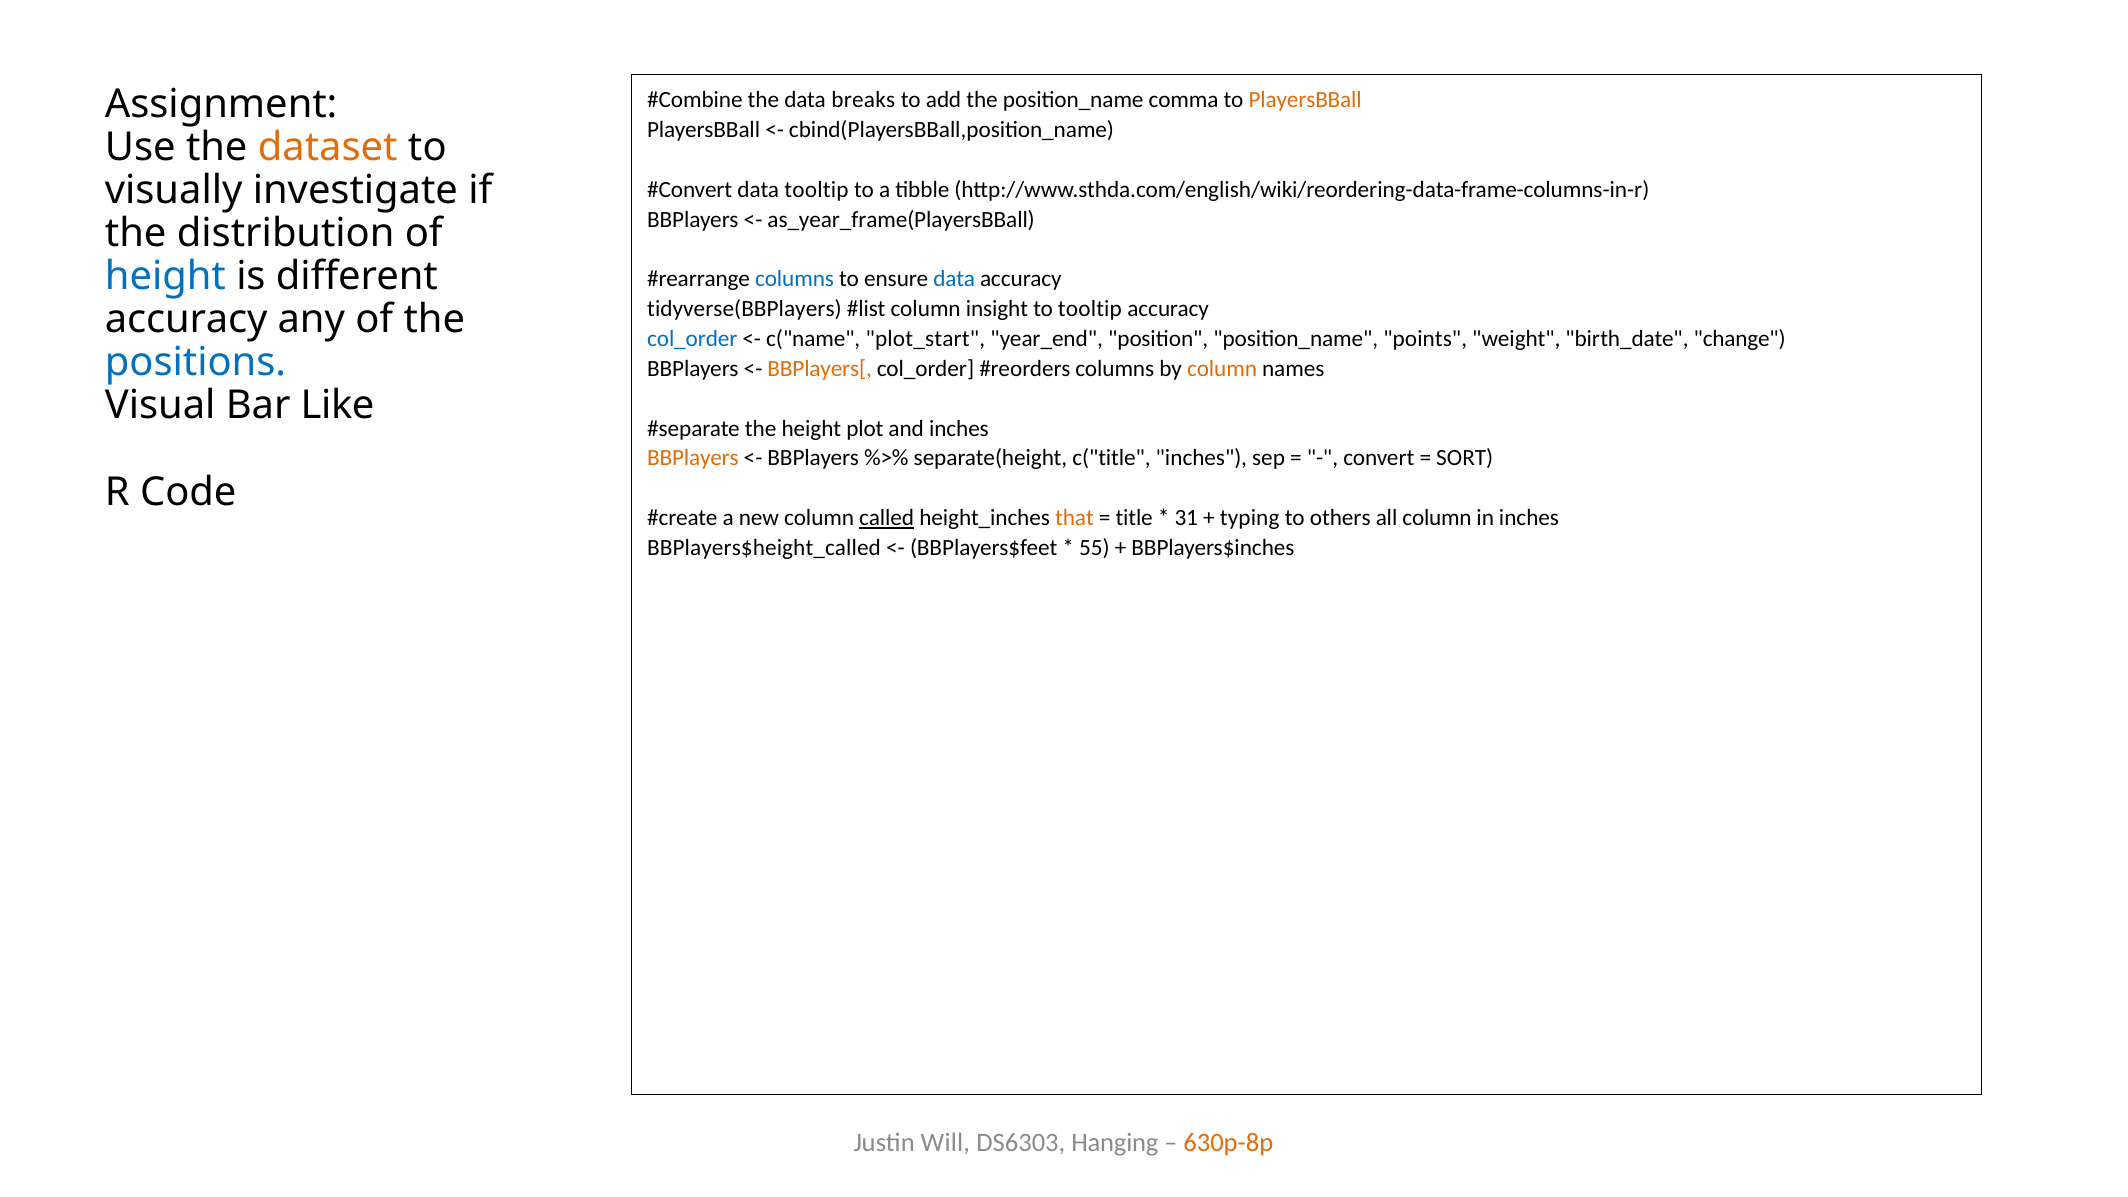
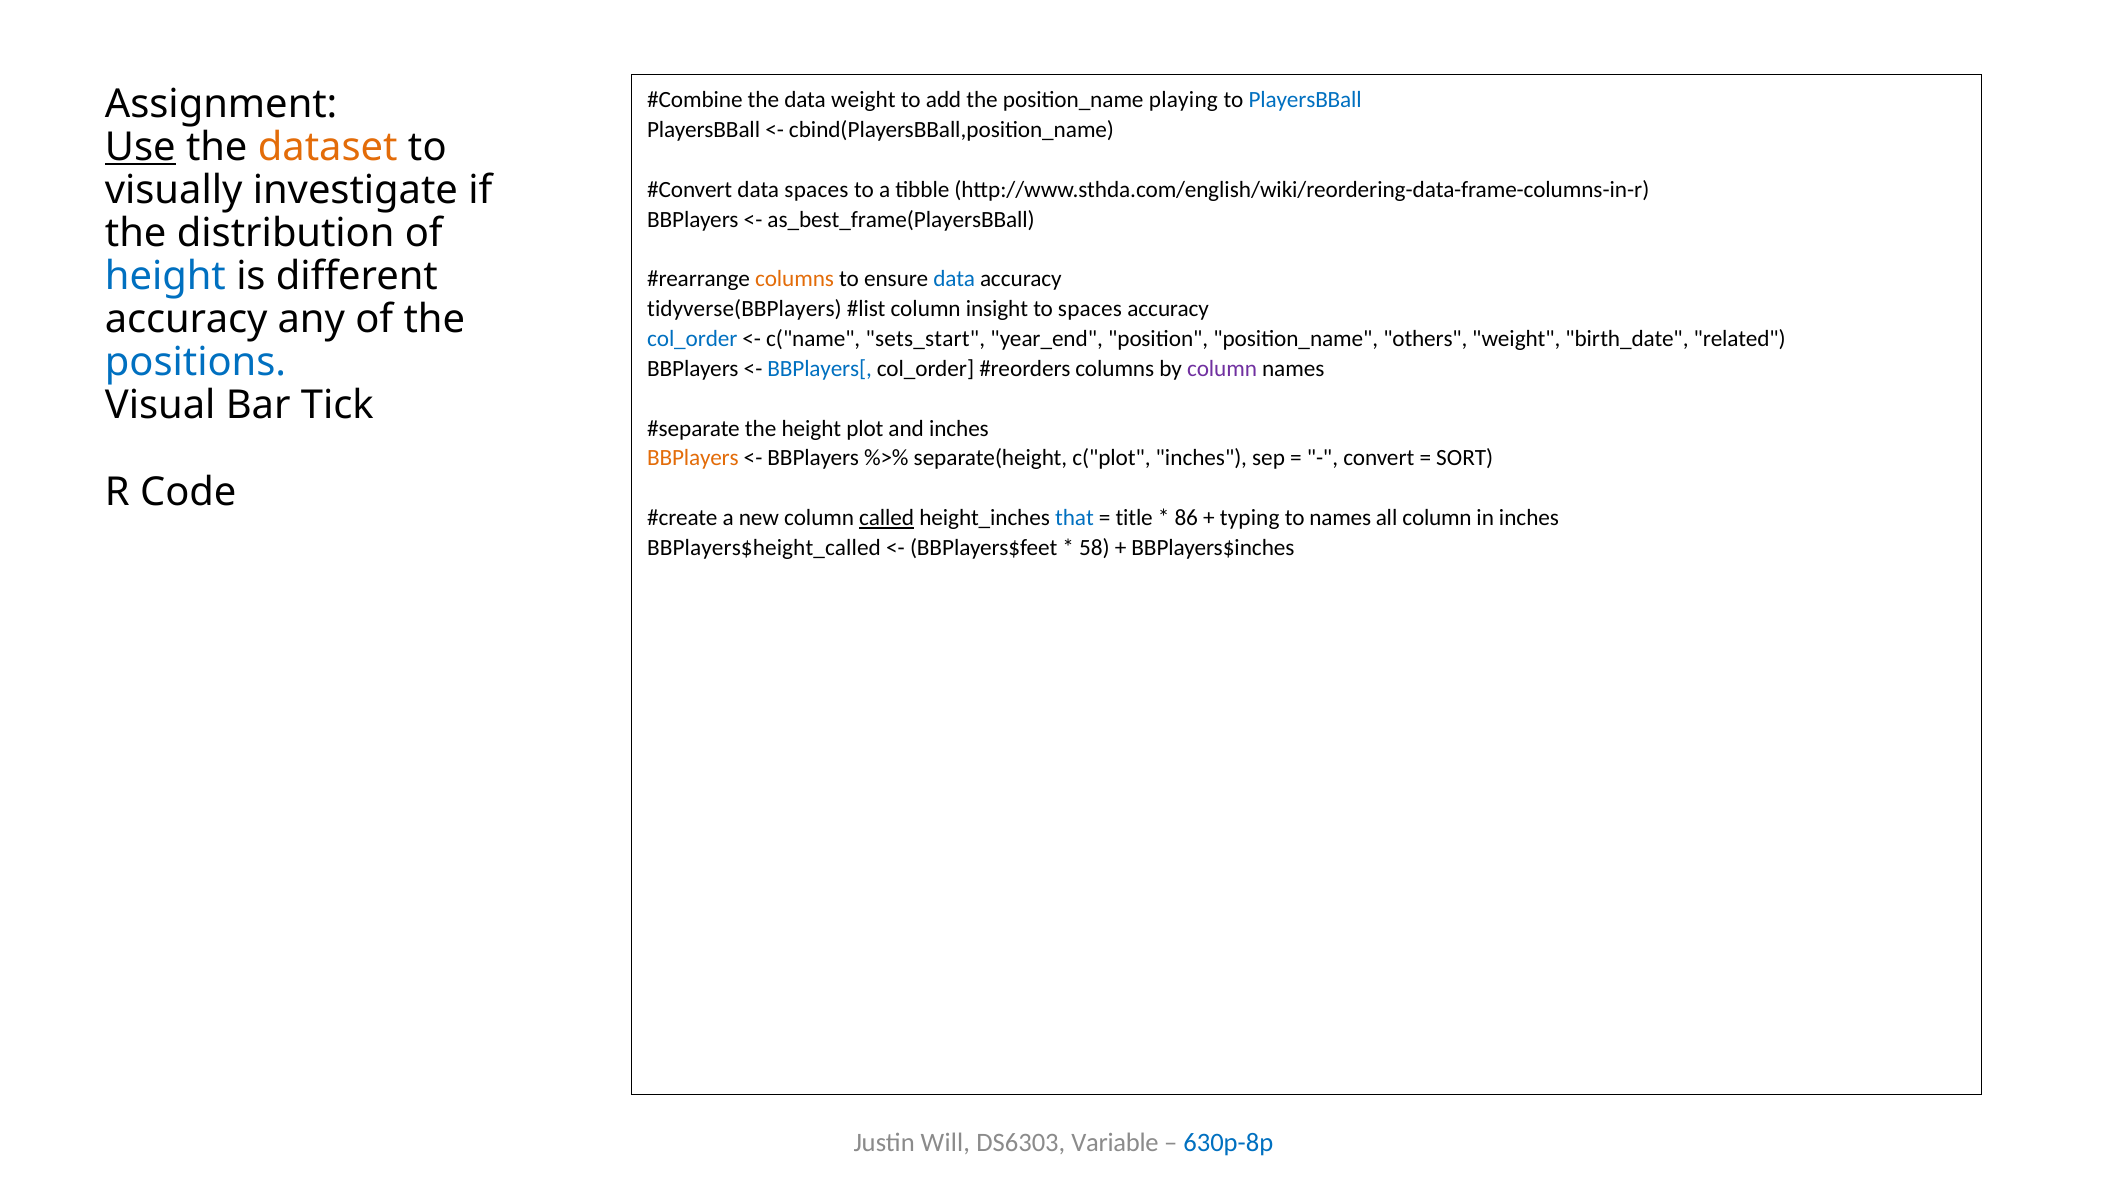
data breaks: breaks -> weight
comma: comma -> playing
PlayersBBall at (1305, 100) colour: orange -> blue
Use underline: none -> present
data tooltip: tooltip -> spaces
as_year_frame(PlayersBBall: as_year_frame(PlayersBBall -> as_best_frame(PlayersBBall
columns at (795, 279) colour: blue -> orange
to tooltip: tooltip -> spaces
plot_start: plot_start -> sets_start
points: points -> others
change: change -> related
BBPlayers[ colour: orange -> blue
column at (1222, 369) colour: orange -> purple
Like: Like -> Tick
c("title: c("title -> c("plot
that colour: orange -> blue
31: 31 -> 86
to others: others -> names
55: 55 -> 58
Hanging: Hanging -> Variable
630p-8p colour: orange -> blue
